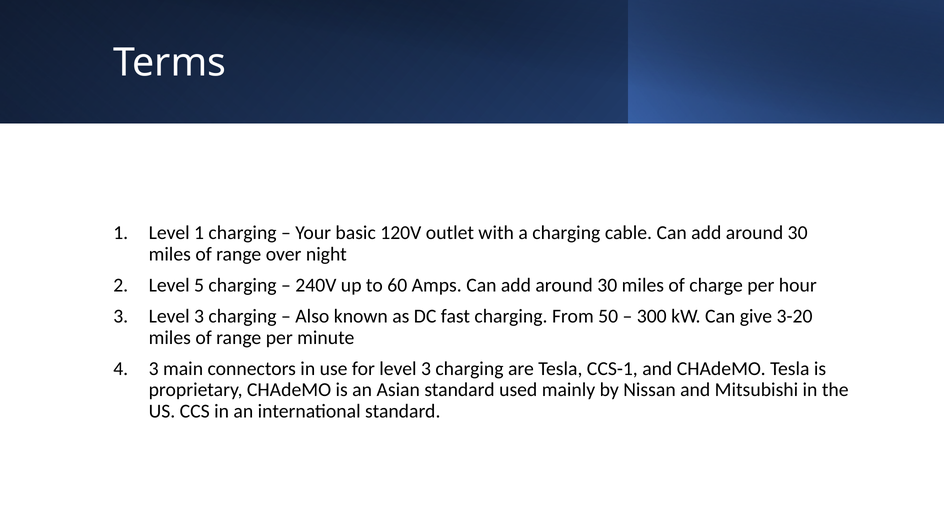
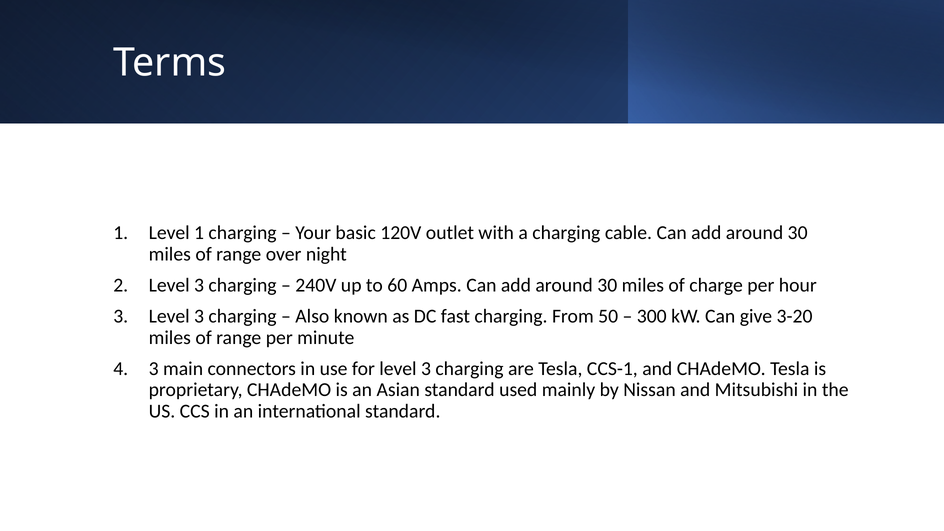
2 Level 5: 5 -> 3
